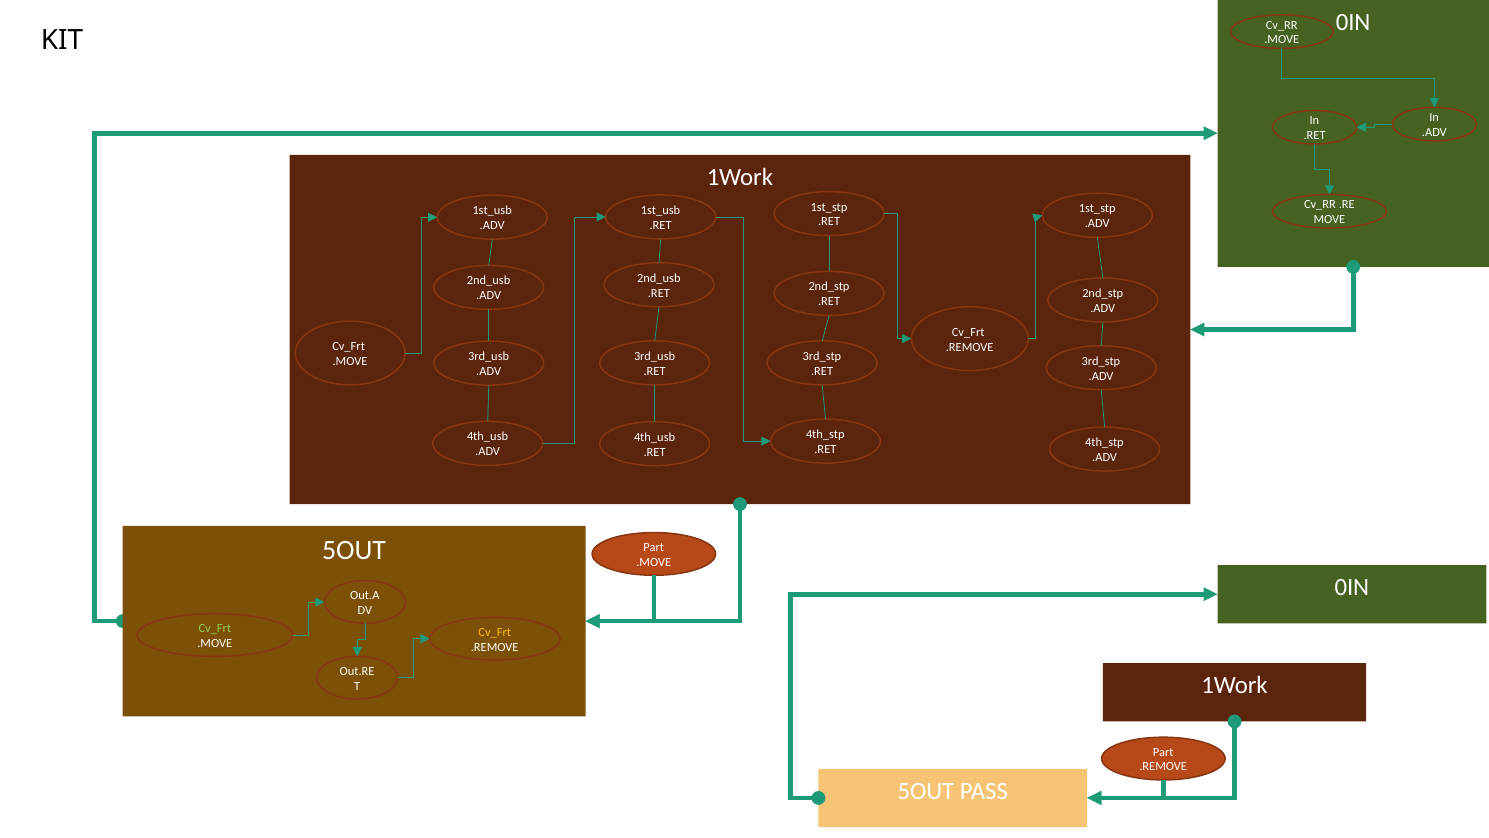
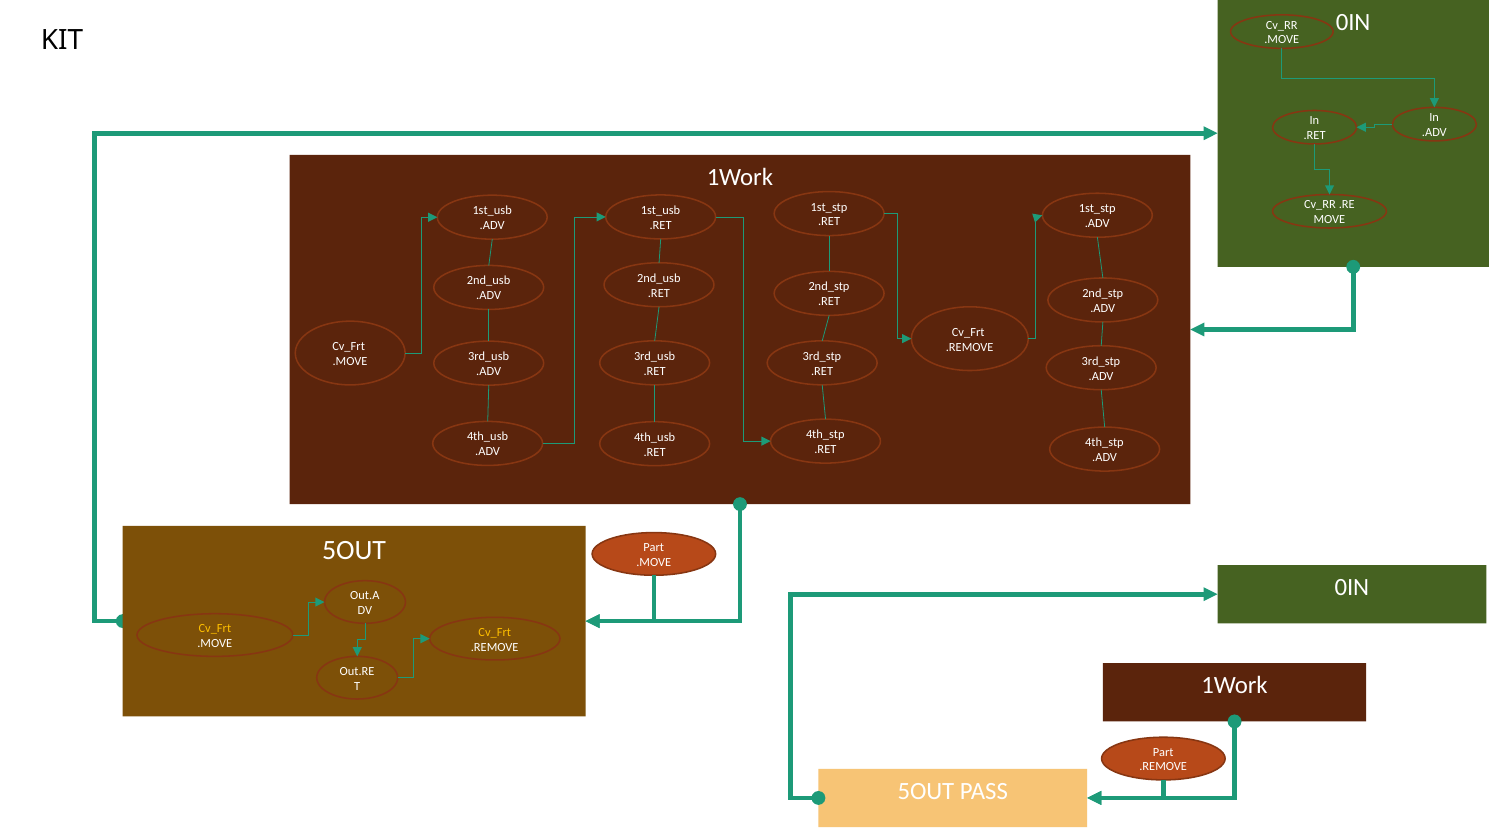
Cv_Frt at (215, 628) colour: light green -> yellow
